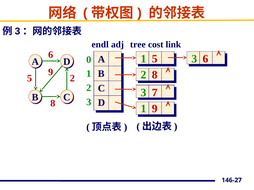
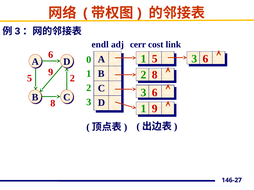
tree: tree -> cerr
7 at (155, 93): 7 -> 6
